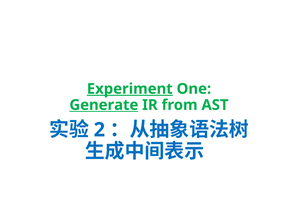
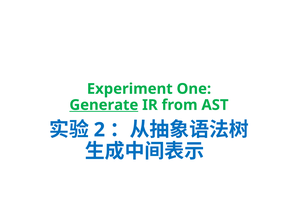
Experiment underline: present -> none
